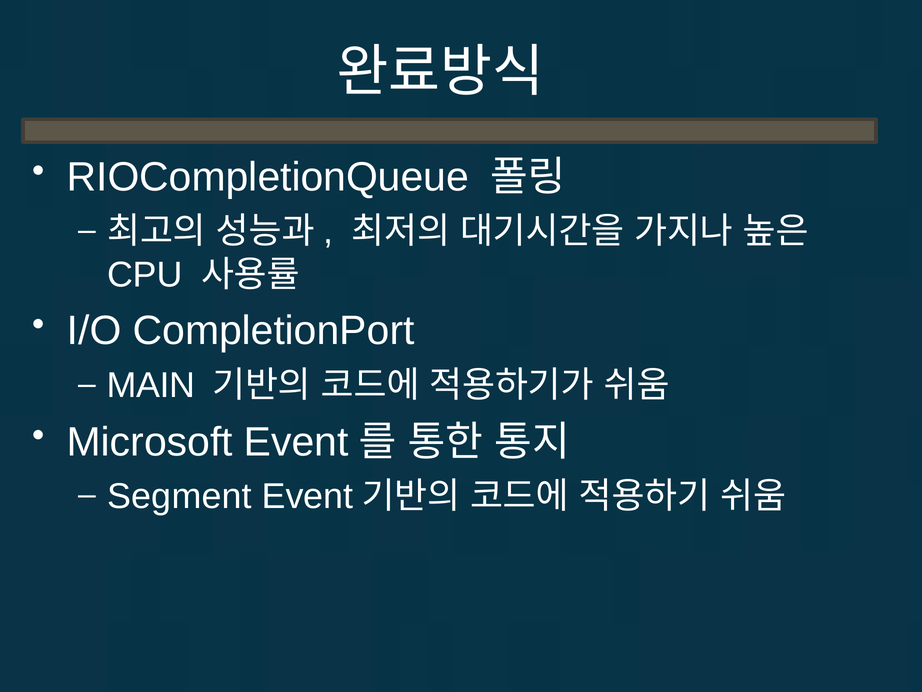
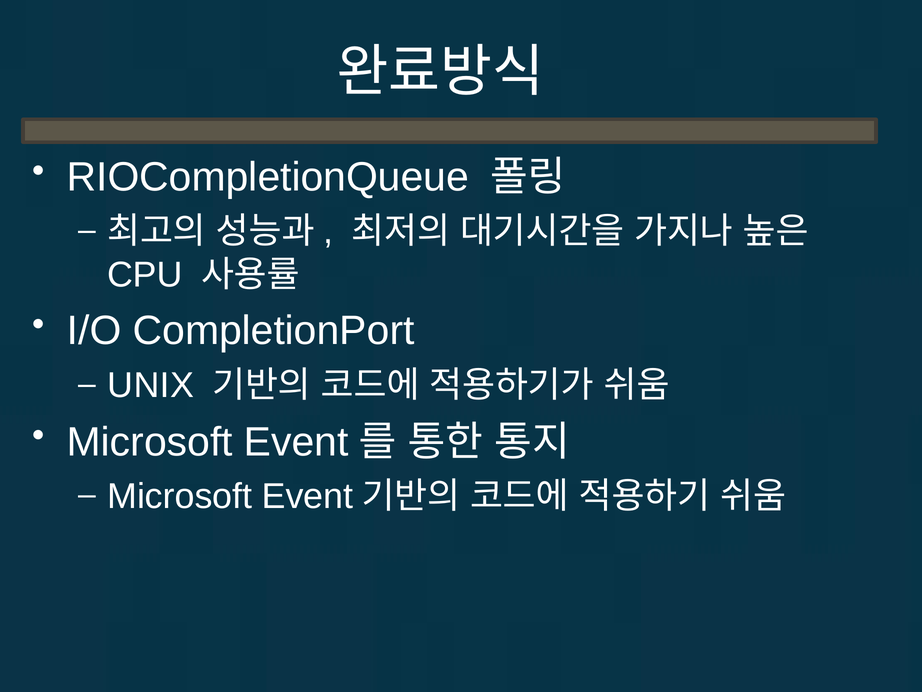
MAIN: MAIN -> UNIX
Segment at (180, 496): Segment -> Microsoft
